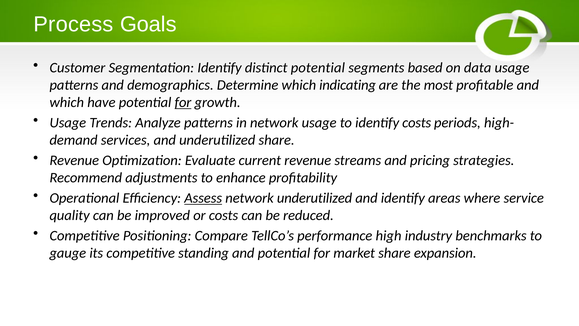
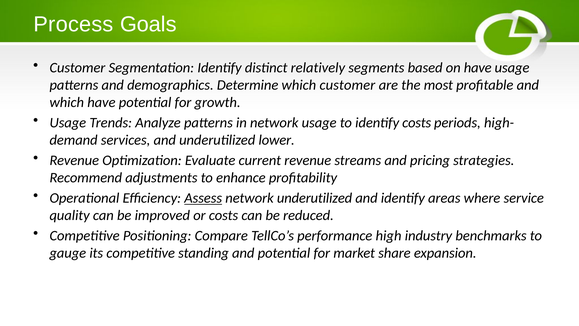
distinct potential: potential -> relatively
on data: data -> have
which indicating: indicating -> customer
for at (183, 102) underline: present -> none
underutilized share: share -> lower
